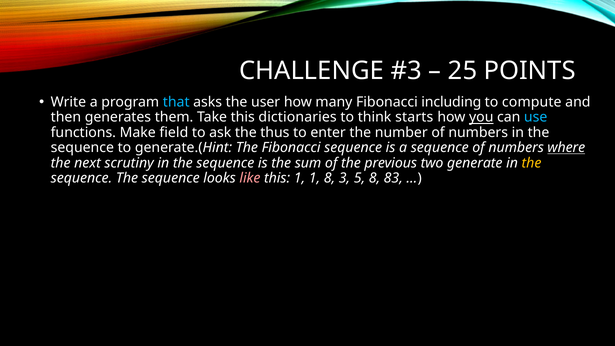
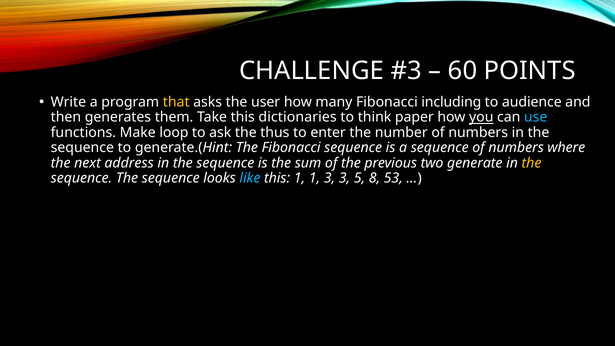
25: 25 -> 60
that colour: light blue -> yellow
compute: compute -> audience
starts: starts -> paper
field: field -> loop
where underline: present -> none
scrutiny: scrutiny -> address
like colour: pink -> light blue
1 8: 8 -> 3
83: 83 -> 53
